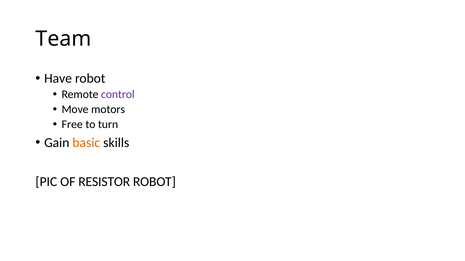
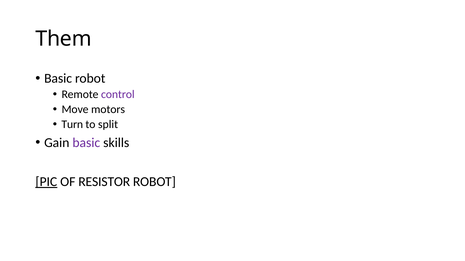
Team: Team -> Them
Have at (58, 79): Have -> Basic
Free: Free -> Turn
turn: turn -> split
basic at (86, 143) colour: orange -> purple
PIC underline: none -> present
